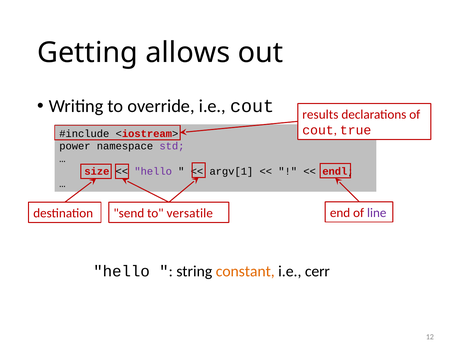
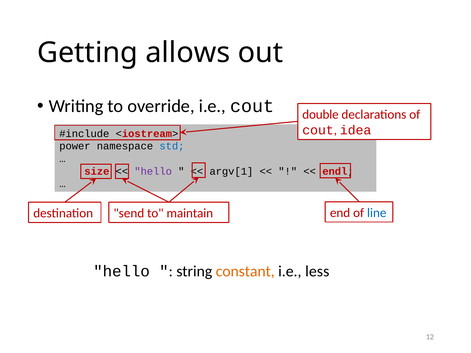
results: results -> double
true: true -> idea
std colour: purple -> blue
line colour: purple -> blue
versatile: versatile -> maintain
cerr: cerr -> less
